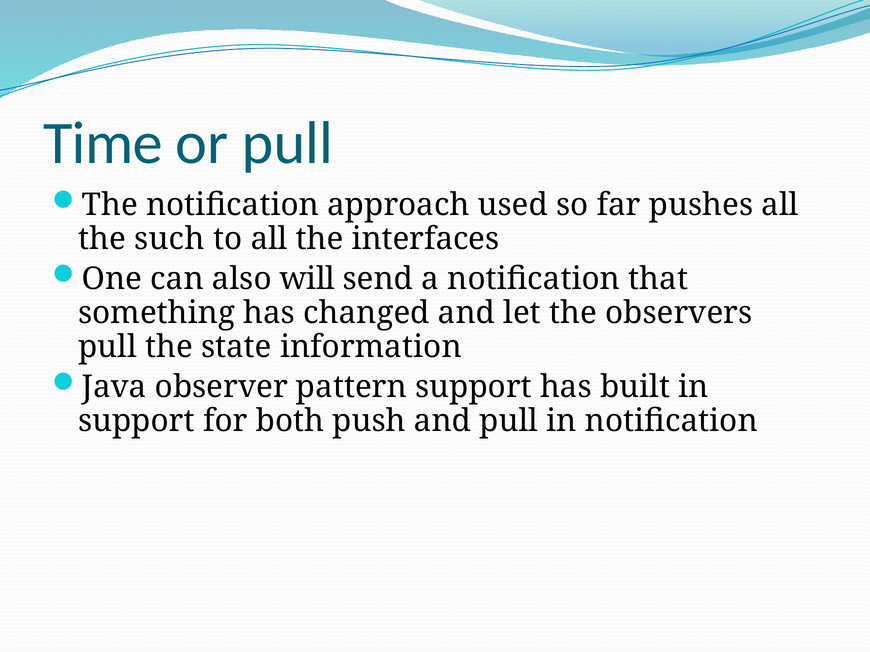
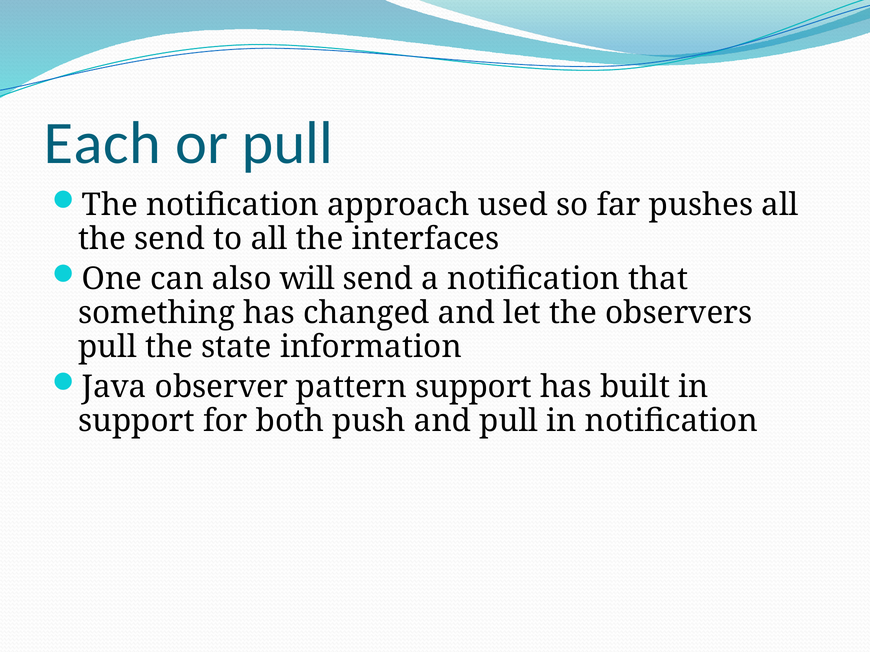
Time: Time -> Each
the such: such -> send
